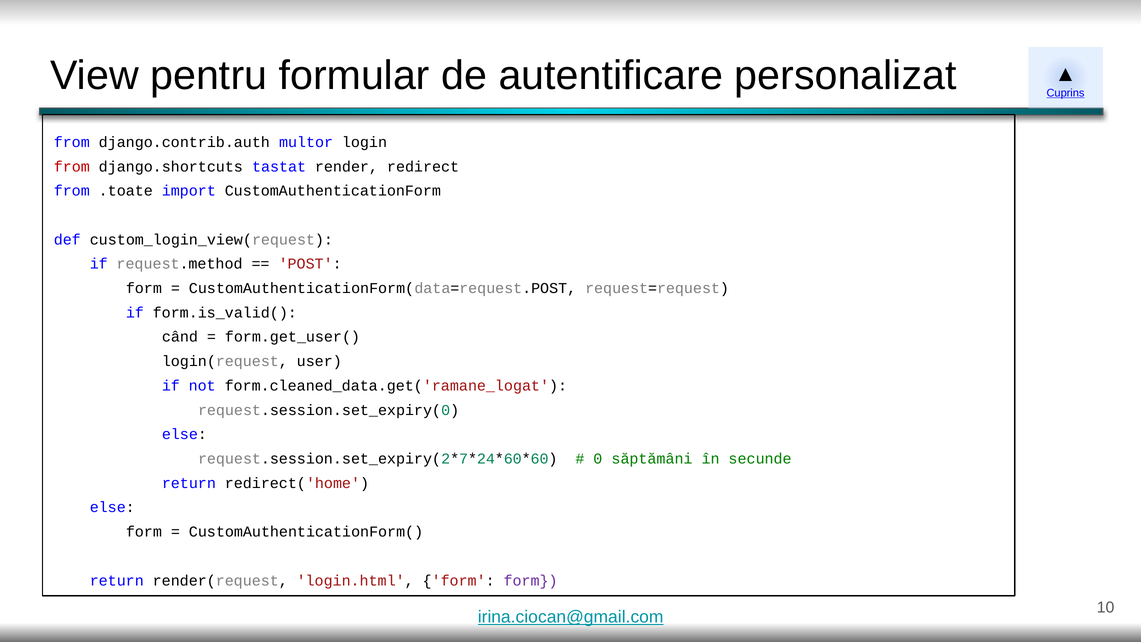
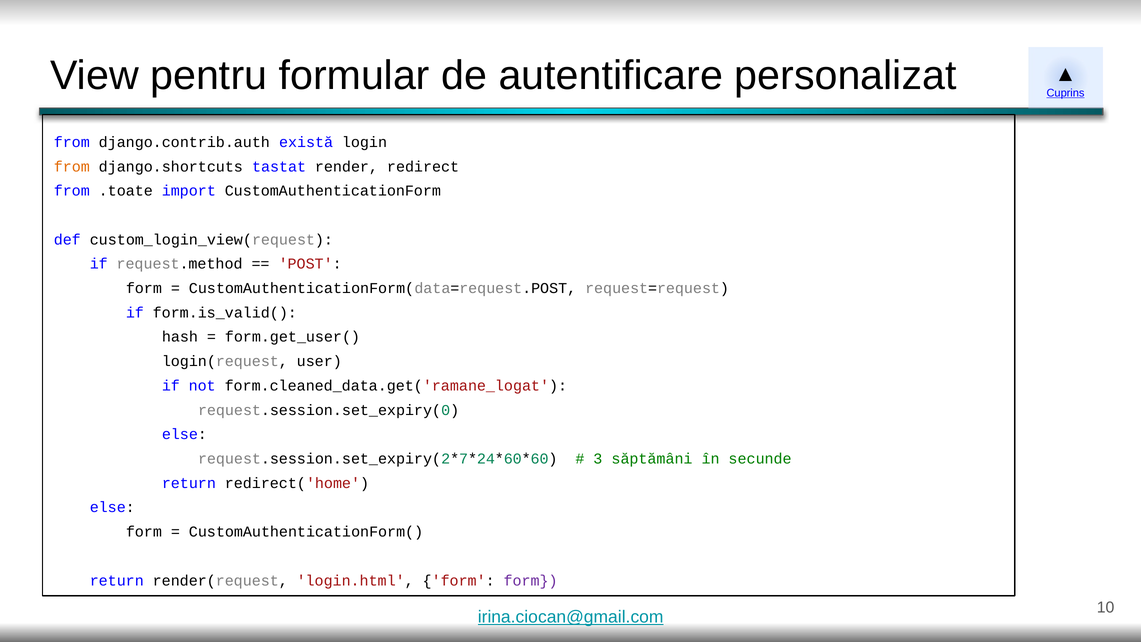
multor: multor -> există
from at (72, 166) colour: red -> orange
când: când -> hash
0: 0 -> 3
